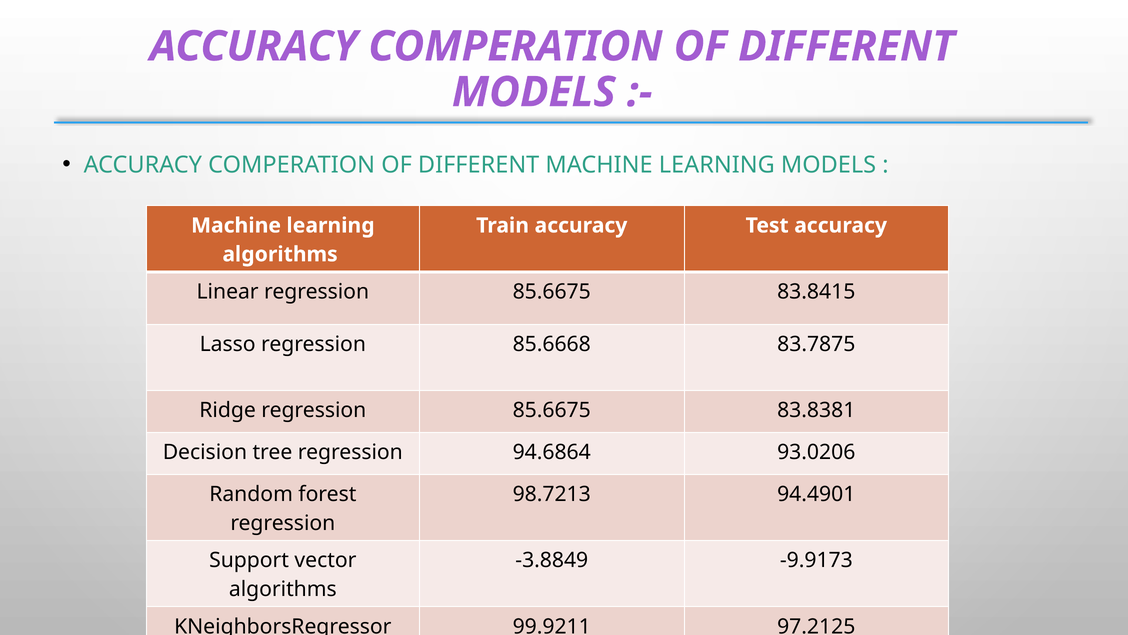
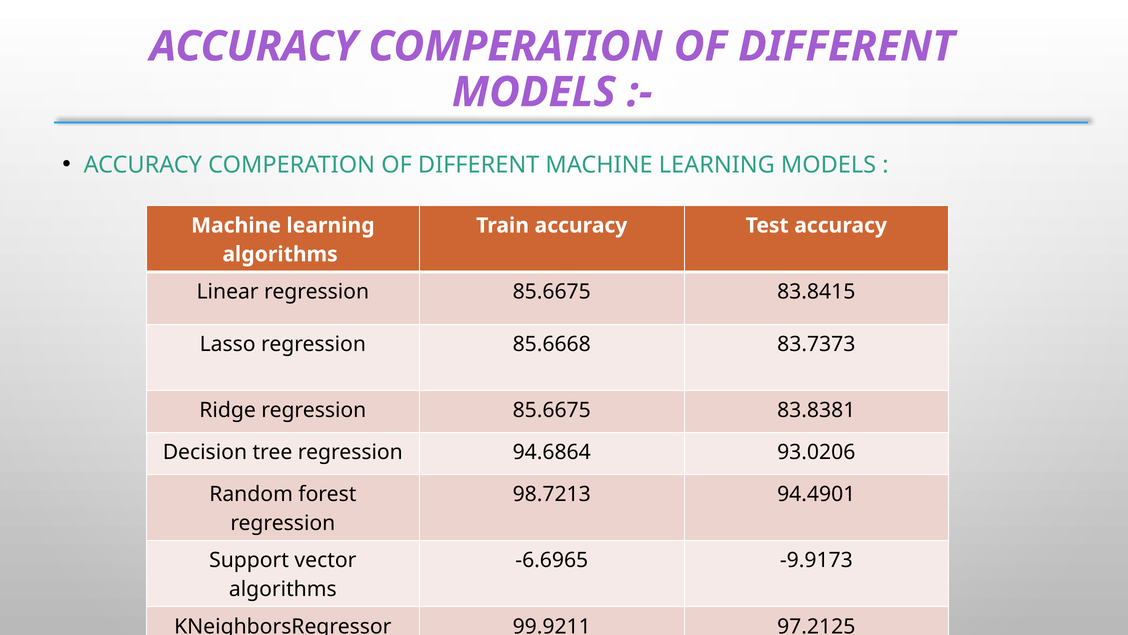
83.7875: 83.7875 -> 83.7373
-3.8849: -3.8849 -> -6.6965
